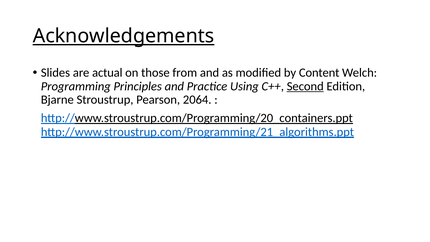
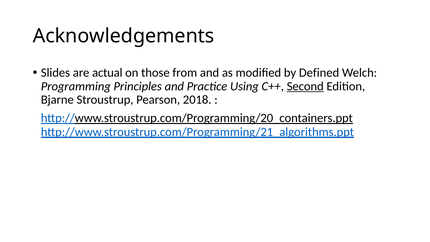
Acknowledgements underline: present -> none
Content: Content -> Defined
2064: 2064 -> 2018
